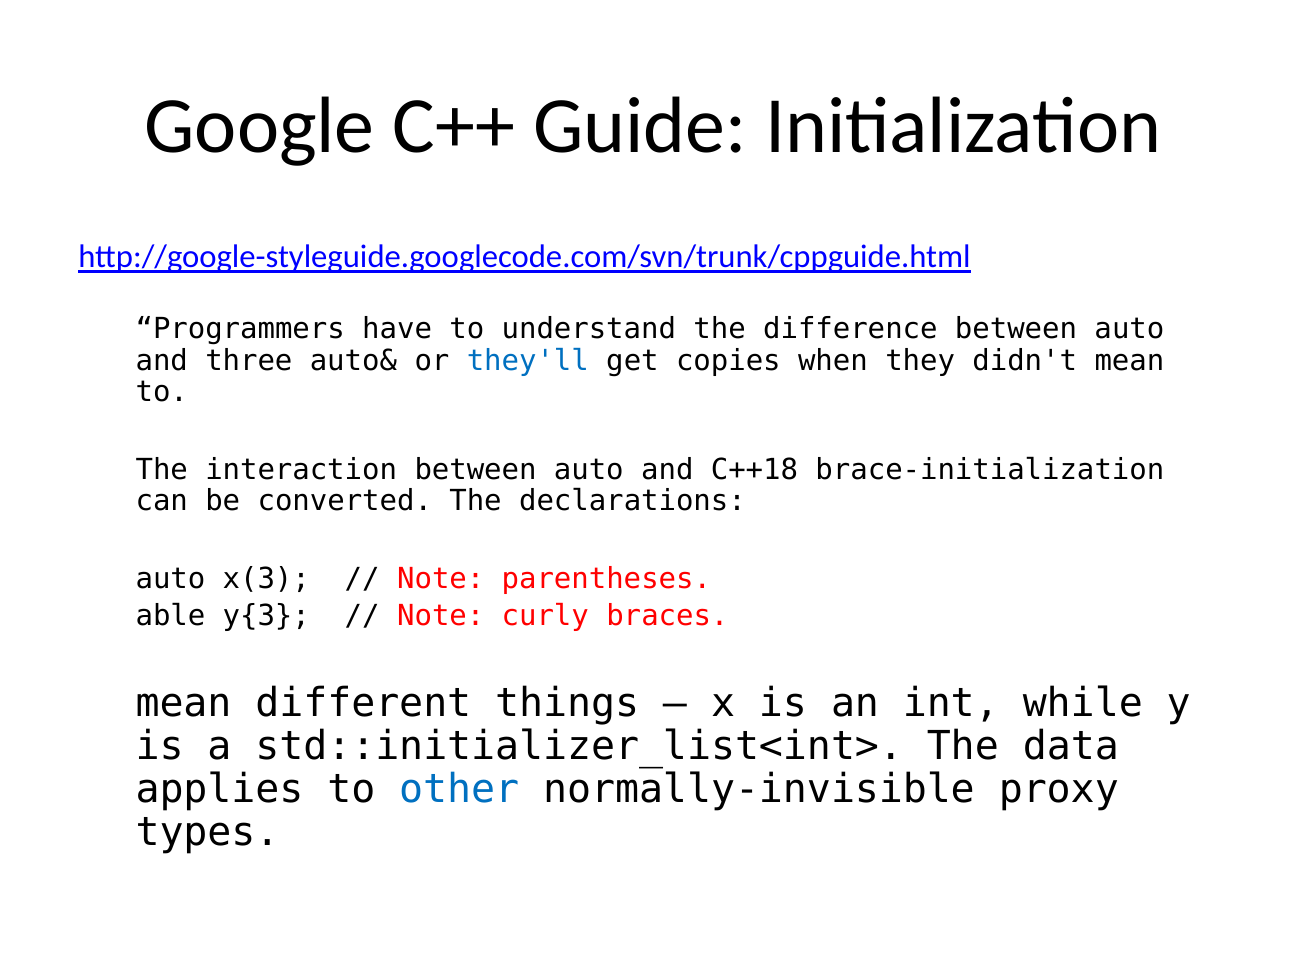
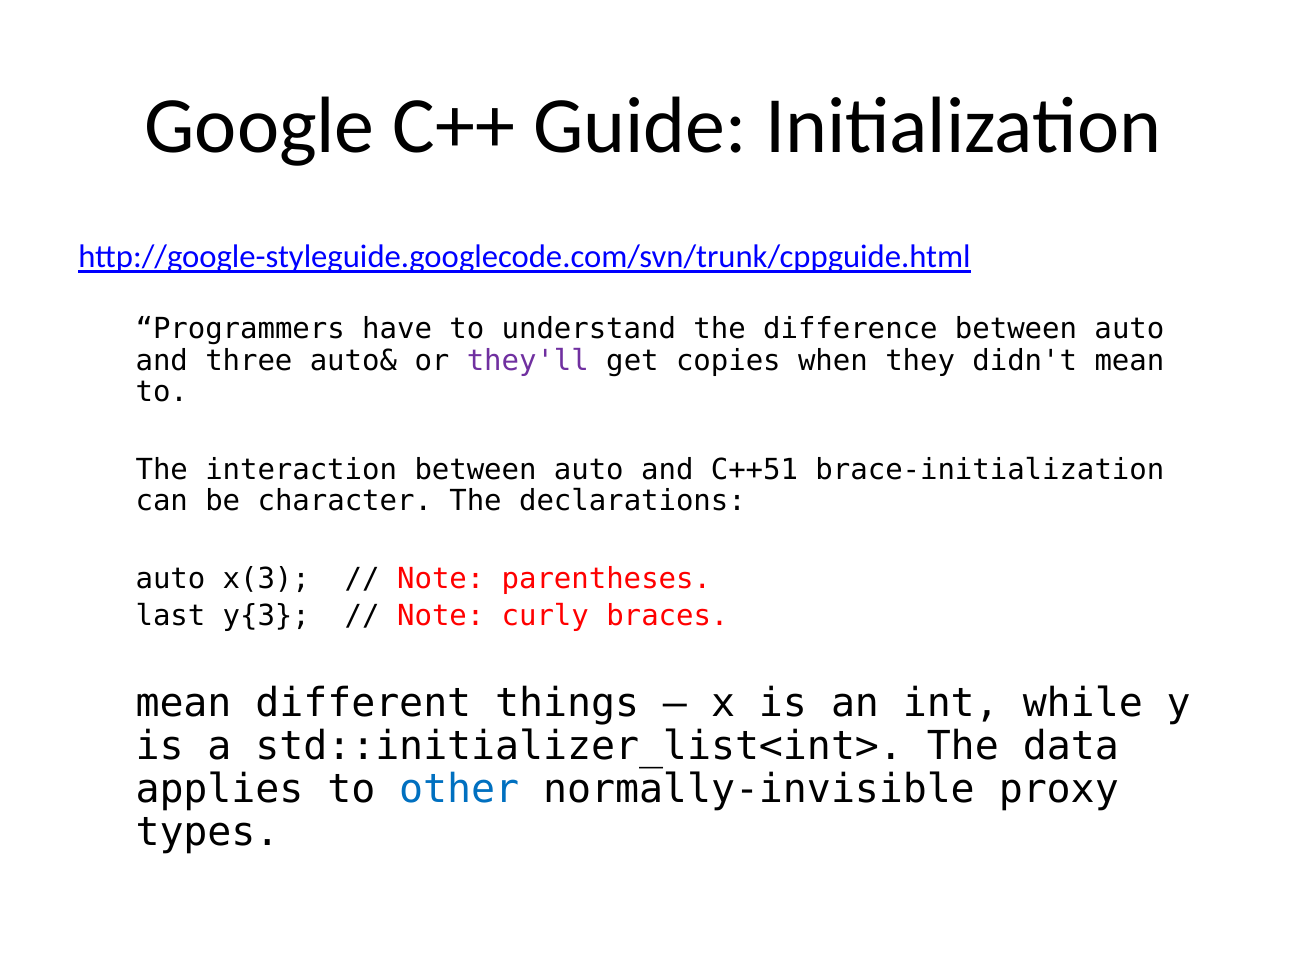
they'll colour: blue -> purple
C++18: C++18 -> C++51
converted: converted -> character
able: able -> last
